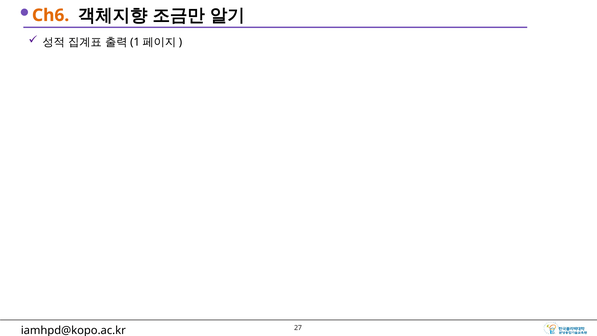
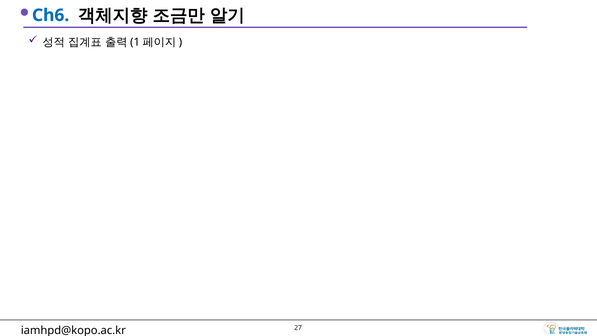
Ch6 colour: orange -> blue
